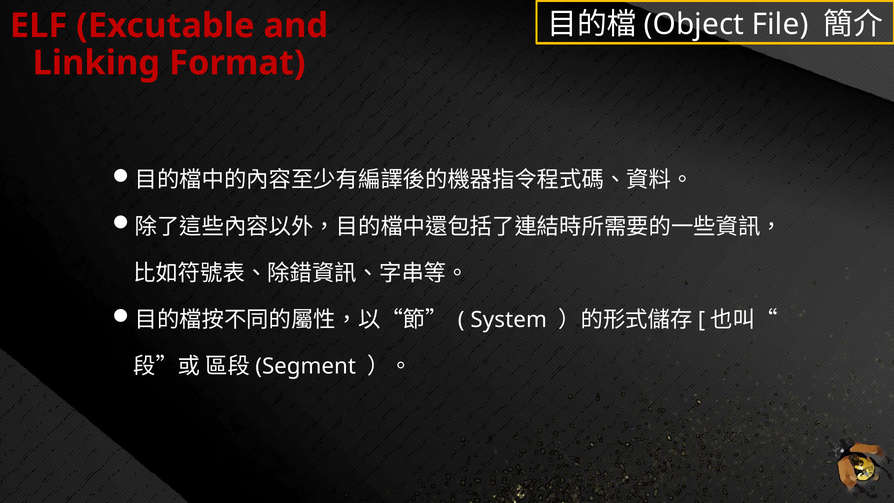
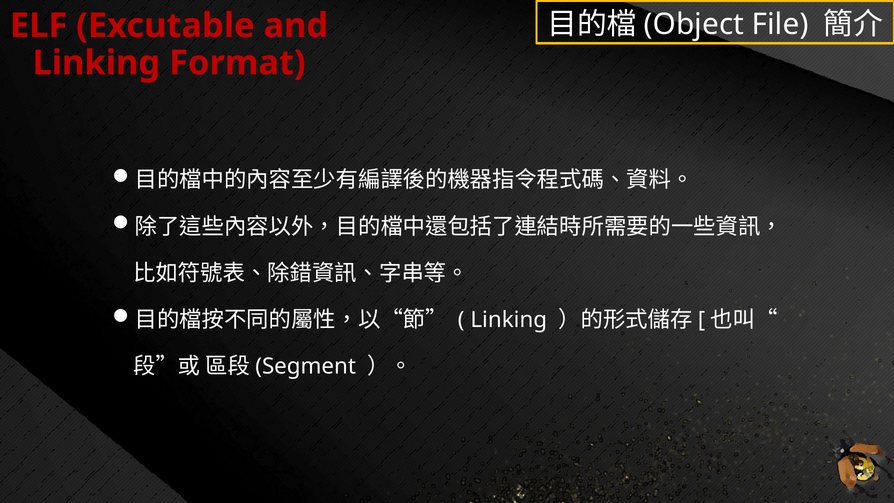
System at (509, 320): System -> Linking
